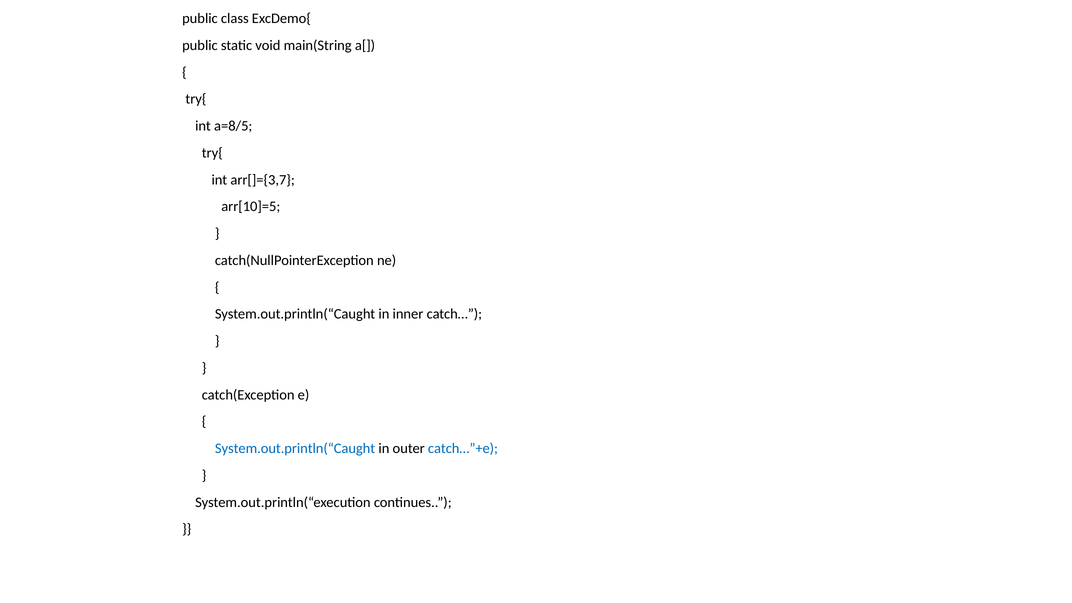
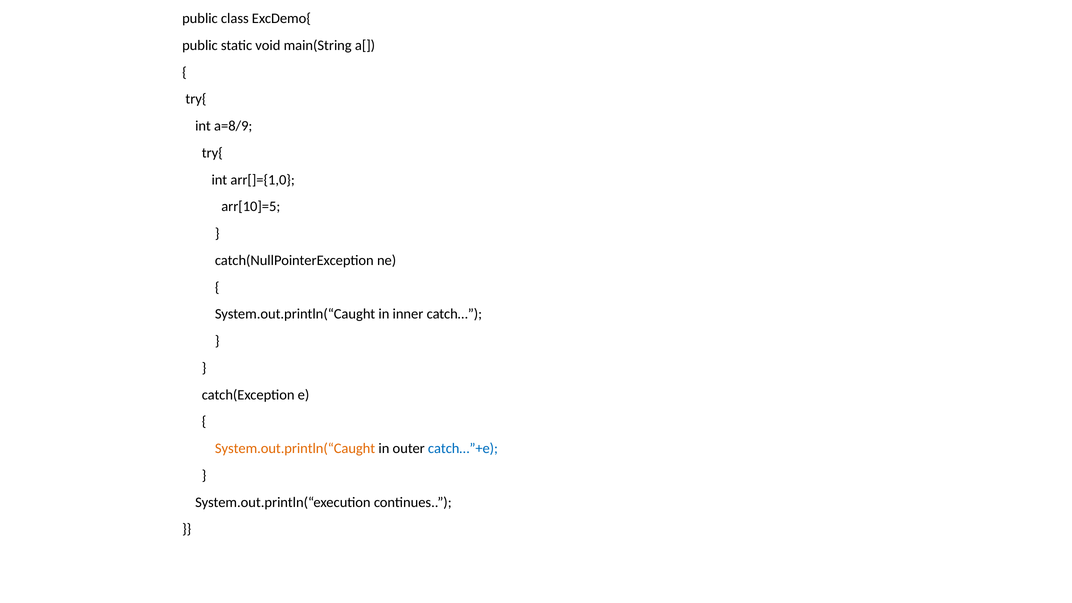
a=8/5: a=8/5 -> a=8/9
arr[]={3,7: arr[]={3,7 -> arr[]={1,0
System.out.println(“Caught at (295, 448) colour: blue -> orange
